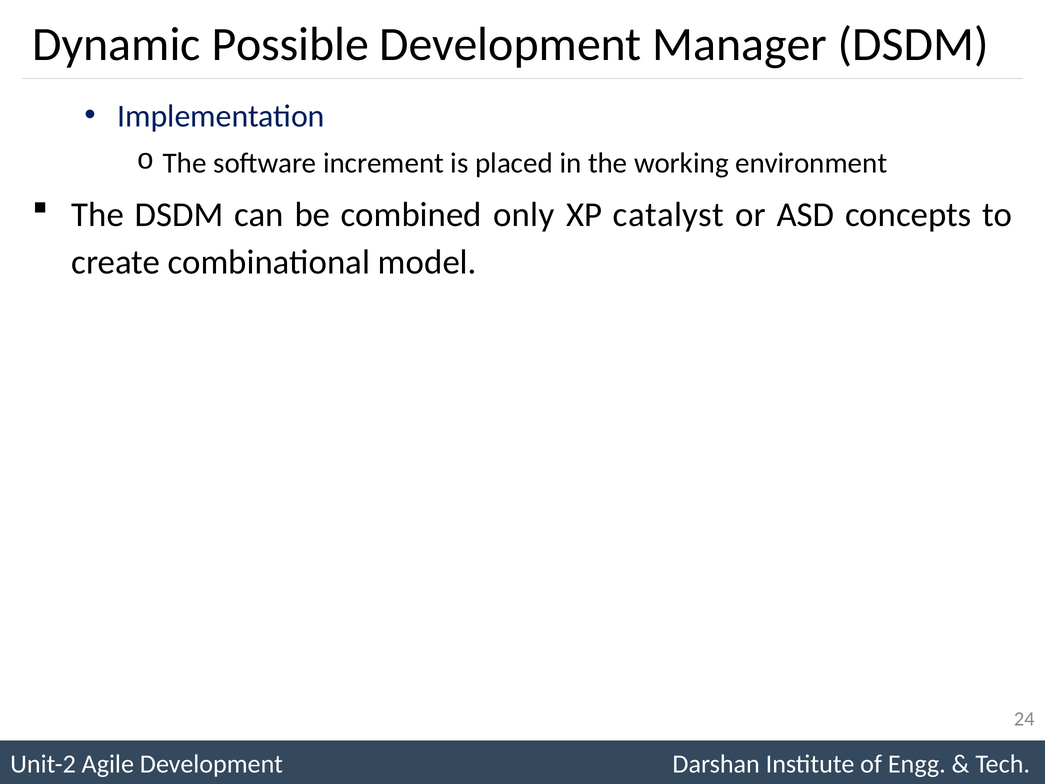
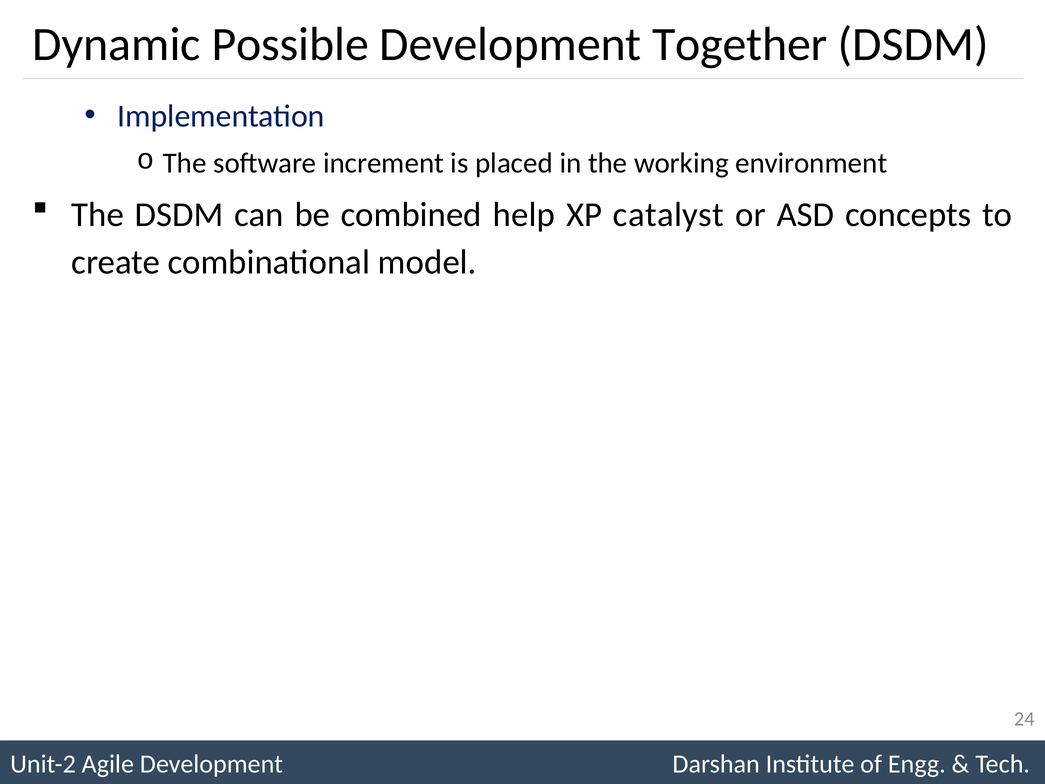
Manager: Manager -> Together
only: only -> help
